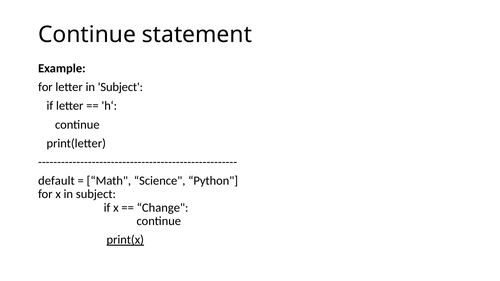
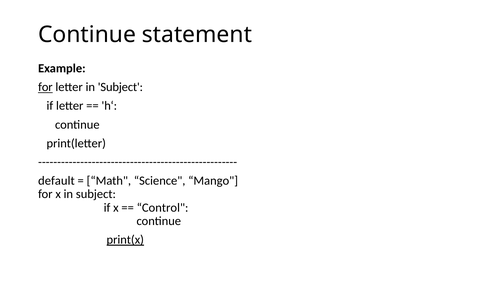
for at (45, 87) underline: none -> present
Python: Python -> Mango
Change: Change -> Control
